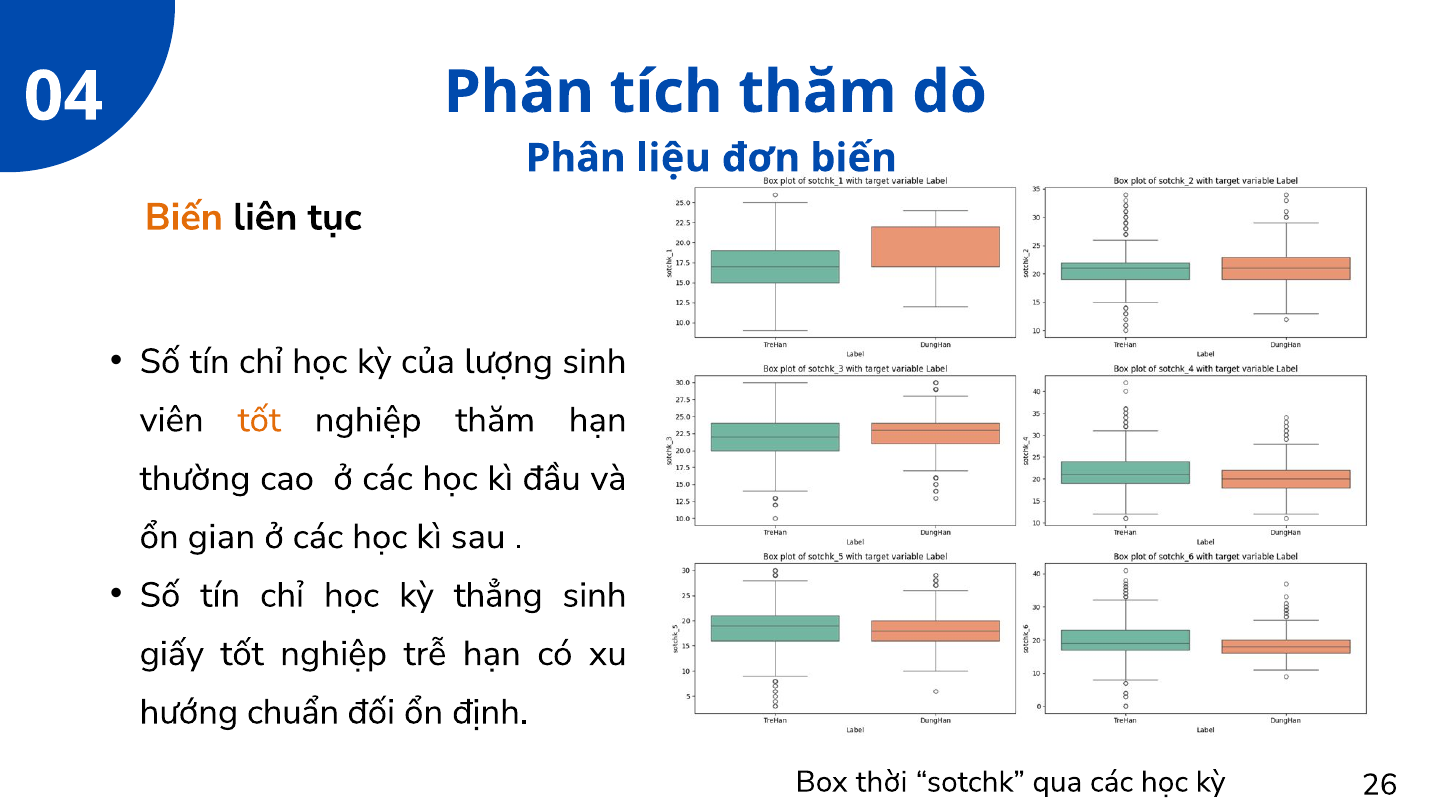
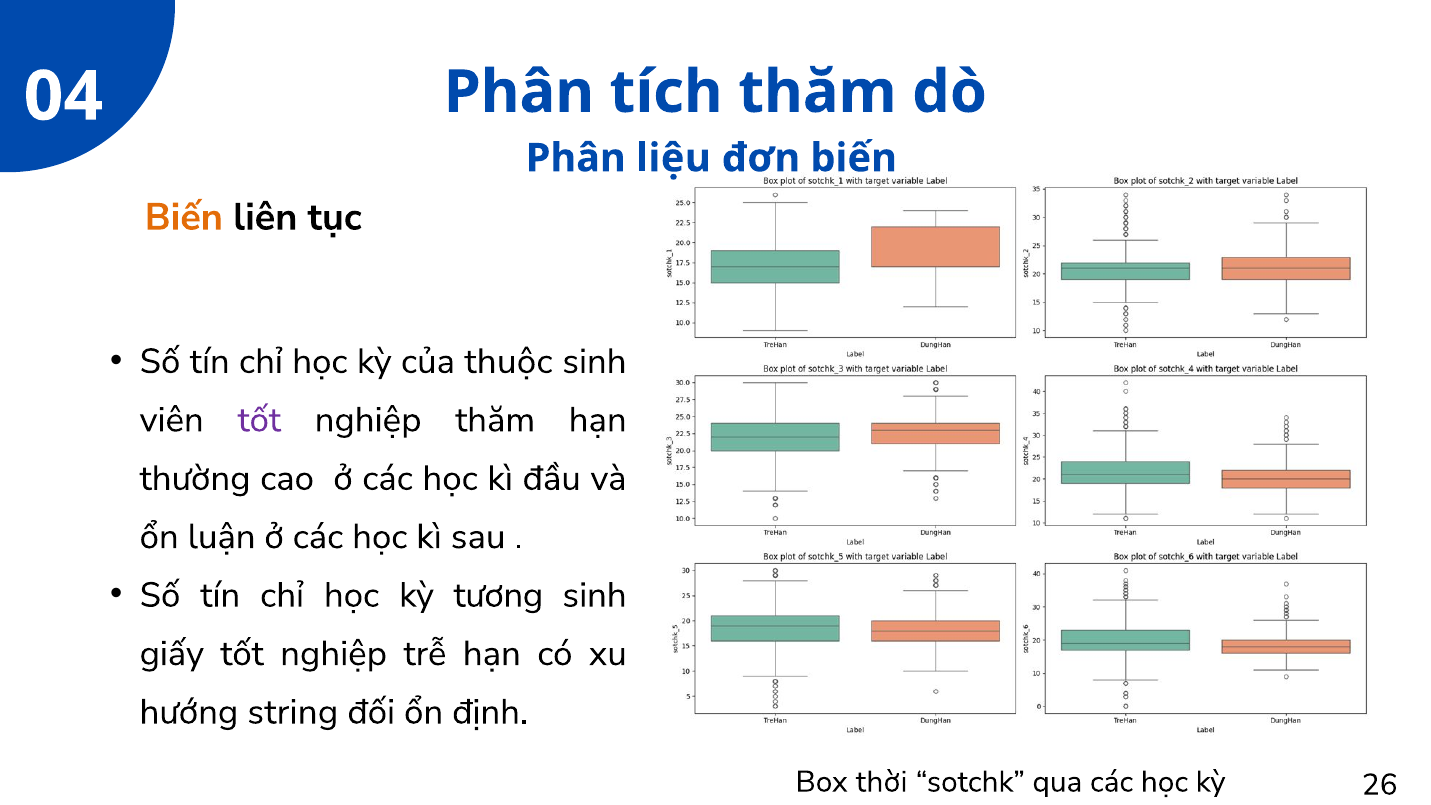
lượng: lượng -> thuộc
tốt at (259, 420) colour: orange -> purple
gian: gian -> luận
thẳng: thẳng -> tương
chuẩn: chuẩn -> string
